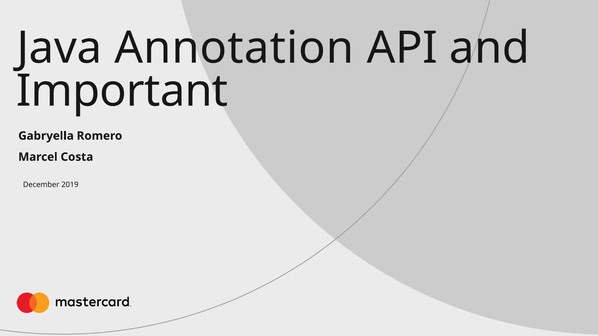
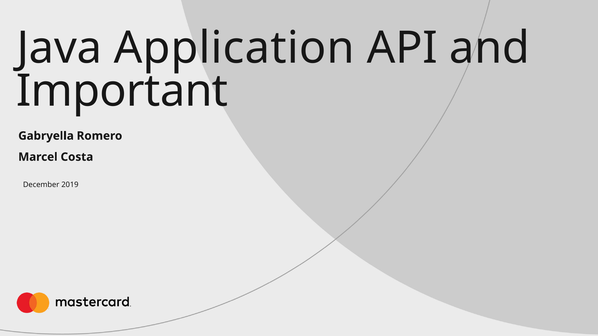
Annotation: Annotation -> Application
